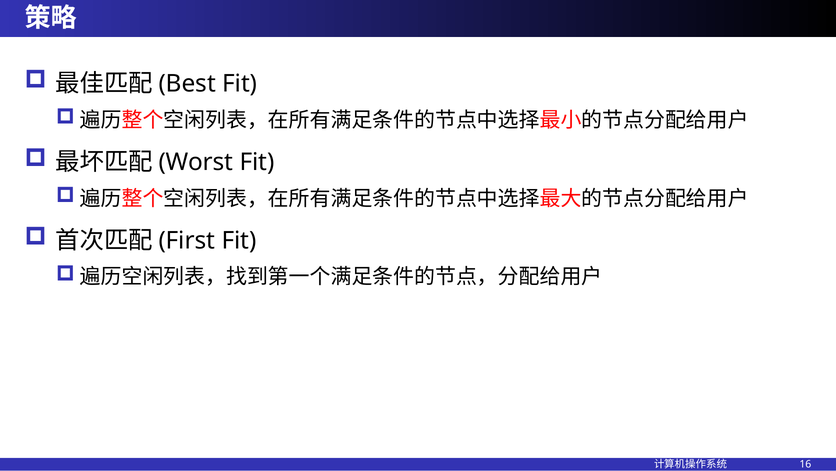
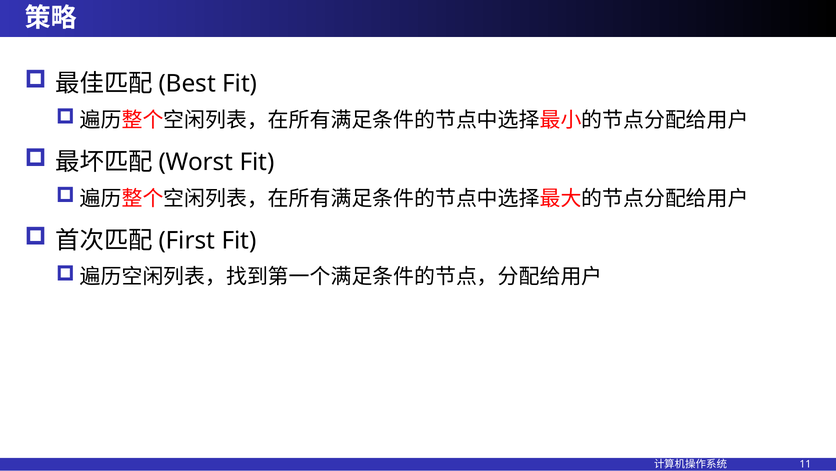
16: 16 -> 11
